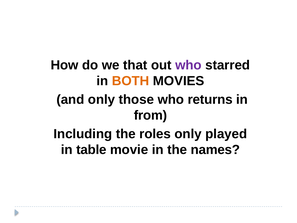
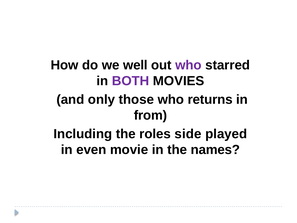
that: that -> well
BOTH colour: orange -> purple
roles only: only -> side
table: table -> even
